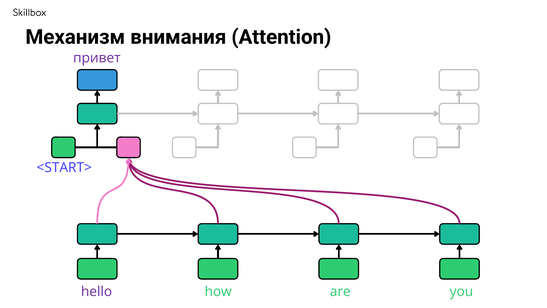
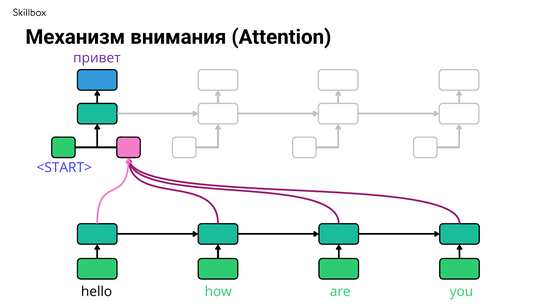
hello colour: purple -> black
